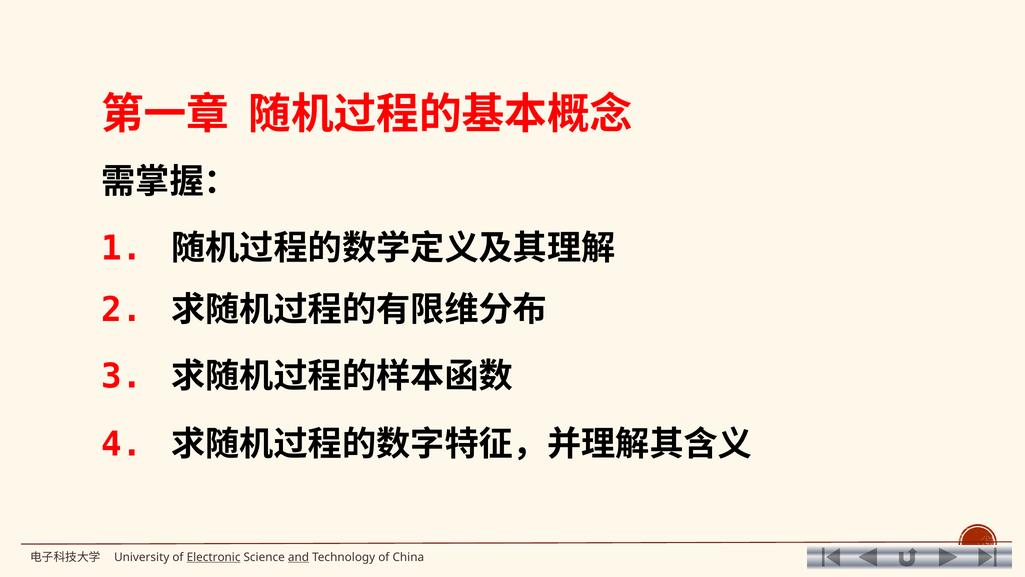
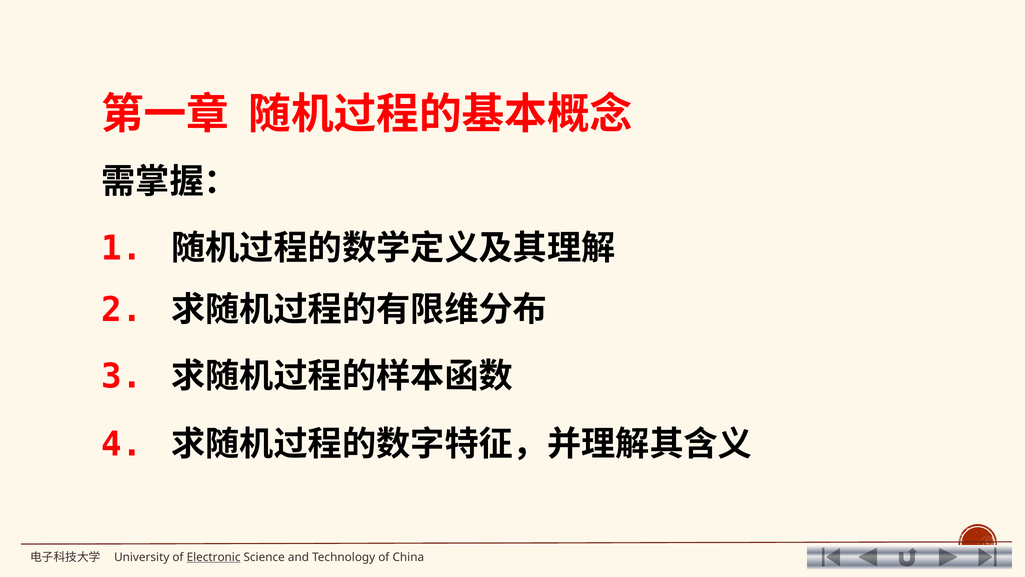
and underline: present -> none
